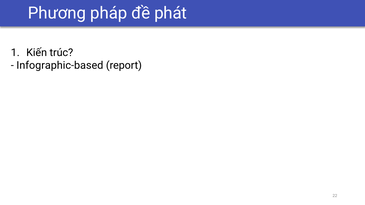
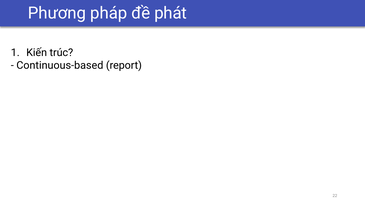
Infographic-based: Infographic-based -> Continuous-based
